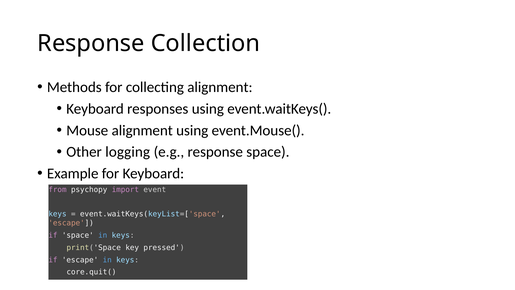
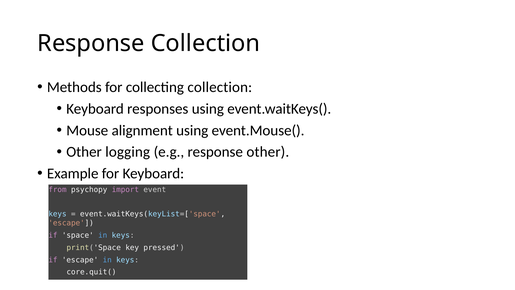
collecting alignment: alignment -> collection
response space: space -> other
